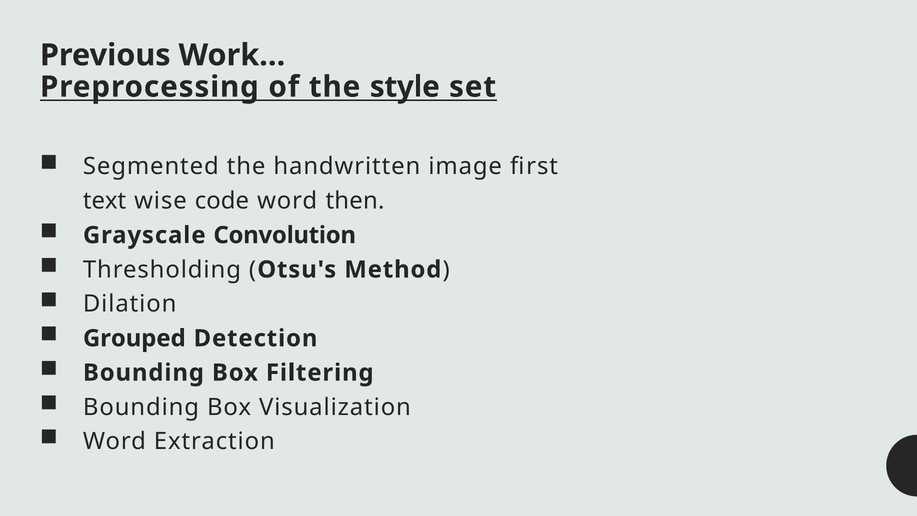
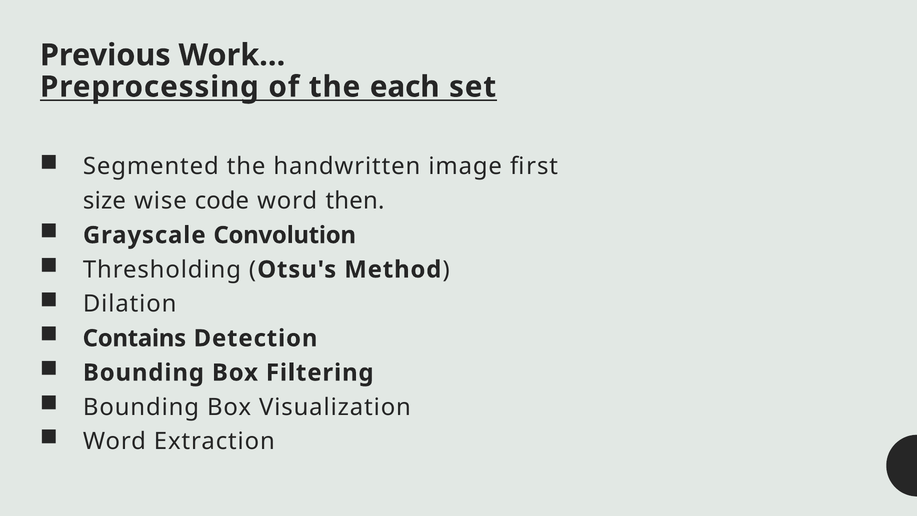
style: style -> each
text: text -> size
Grouped: Grouped -> Contains
